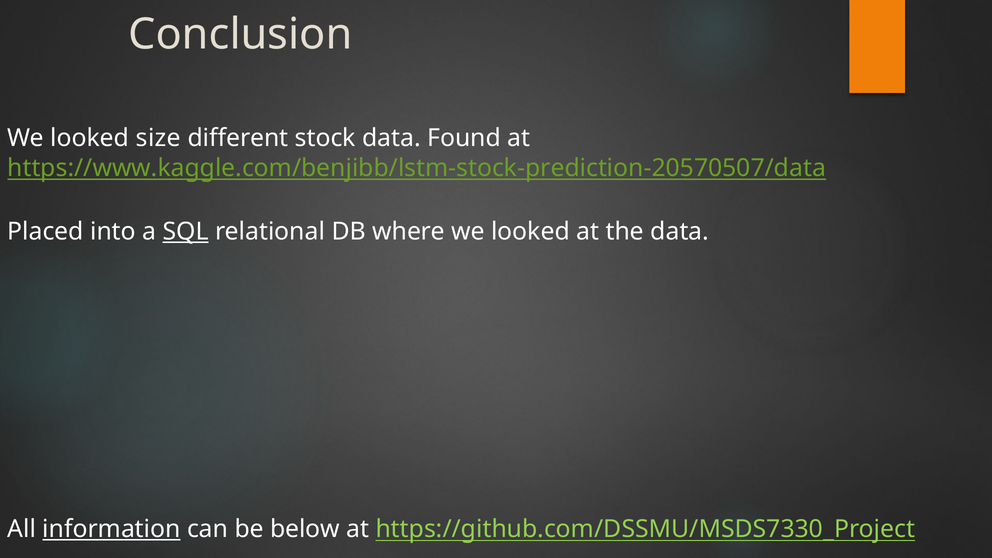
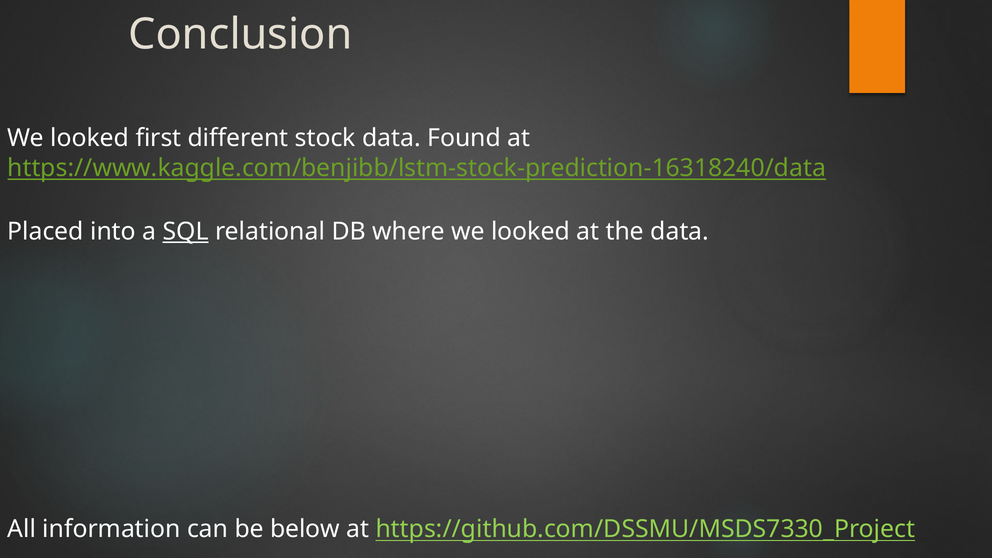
size: size -> first
https://www.kaggle.com/benjibb/lstm-stock-prediction-20570507/data: https://www.kaggle.com/benjibb/lstm-stock-prediction-20570507/data -> https://www.kaggle.com/benjibb/lstm-stock-prediction-16318240/data
information underline: present -> none
